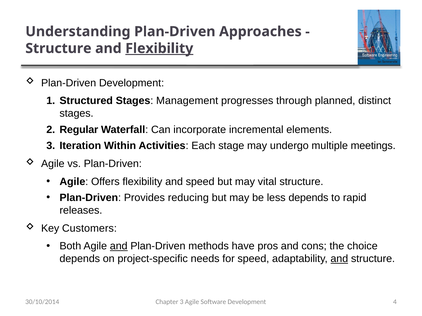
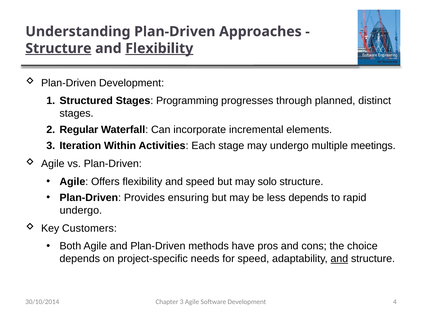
Structure at (58, 48) underline: none -> present
Management: Management -> Programming
vital: vital -> solo
reducing: reducing -> ensuring
releases at (81, 211): releases -> undergo
and at (119, 247) underline: present -> none
